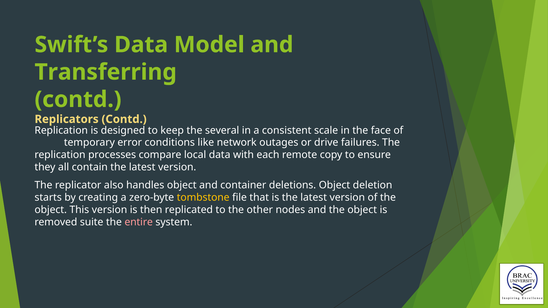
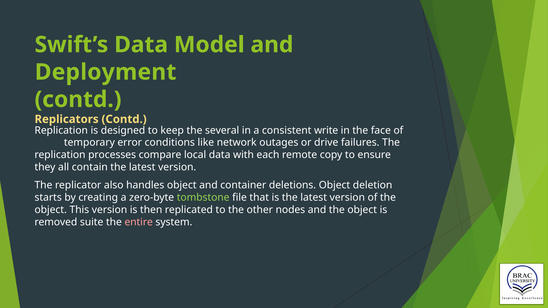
Transferring: Transferring -> Deployment
scale: scale -> write
tombstone colour: yellow -> light green
